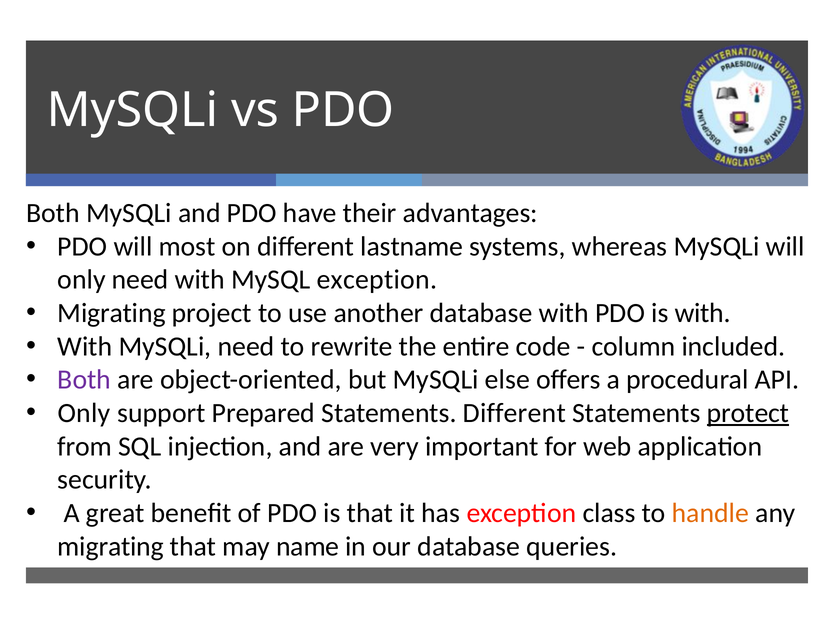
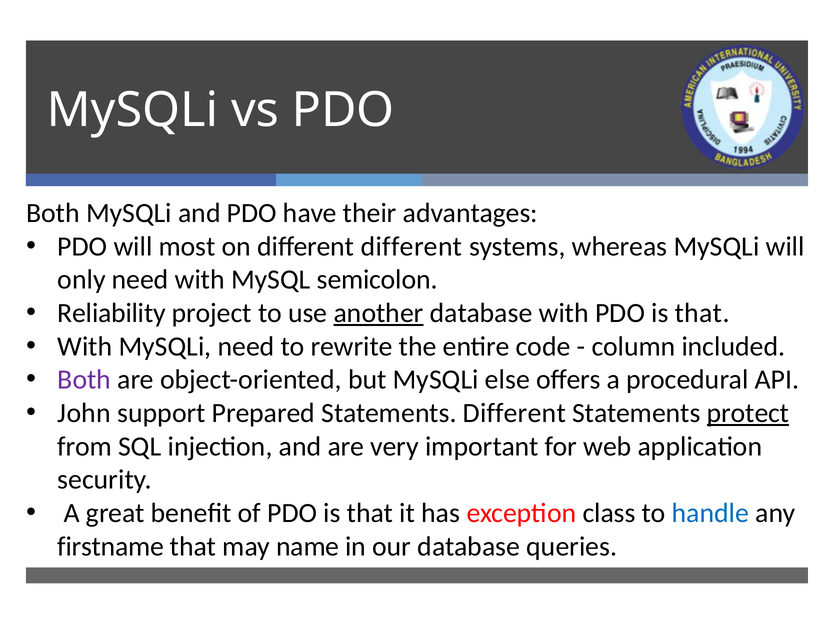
different lastname: lastname -> different
MySQL exception: exception -> semicolon
Migrating at (112, 313): Migrating -> Reliability
another underline: none -> present
with PDO is with: with -> that
Only at (84, 413): Only -> John
handle colour: orange -> blue
migrating at (111, 547): migrating -> firstname
